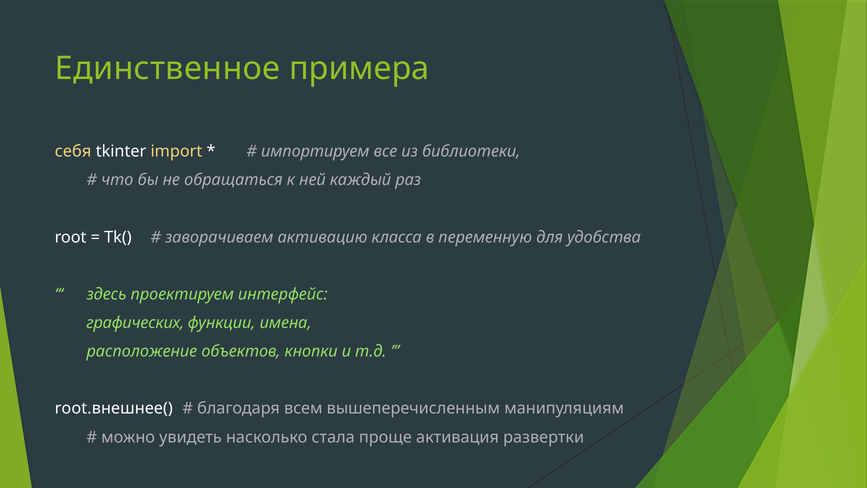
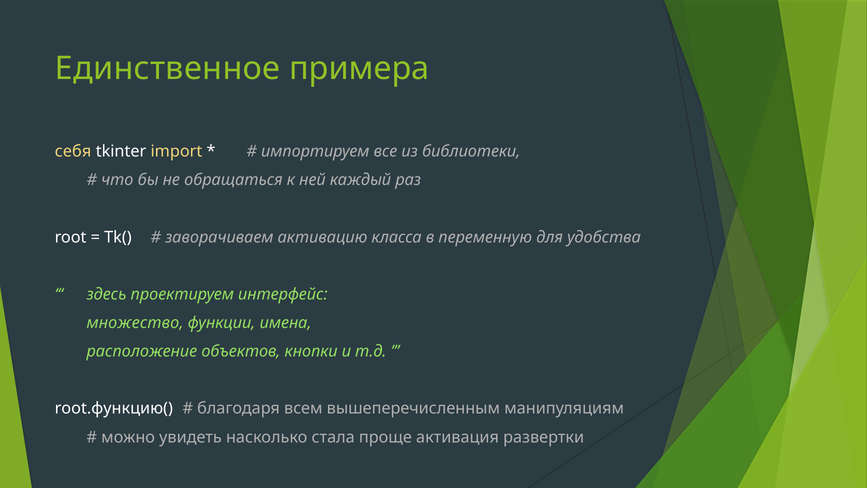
графических: графических -> множество
root.внешнее(: root.внешнее( -> root.функцию(
